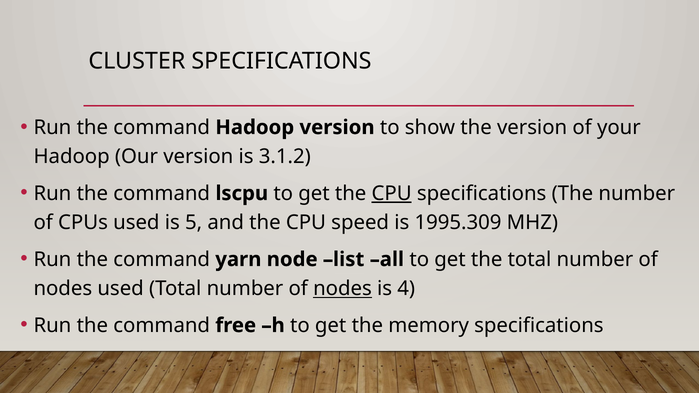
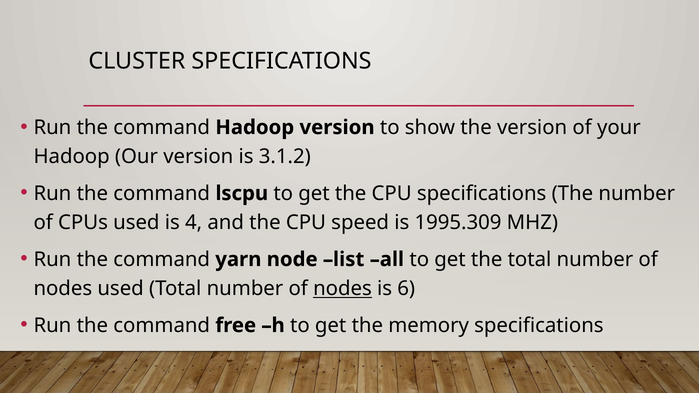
CPU at (392, 193) underline: present -> none
5: 5 -> 4
4: 4 -> 6
